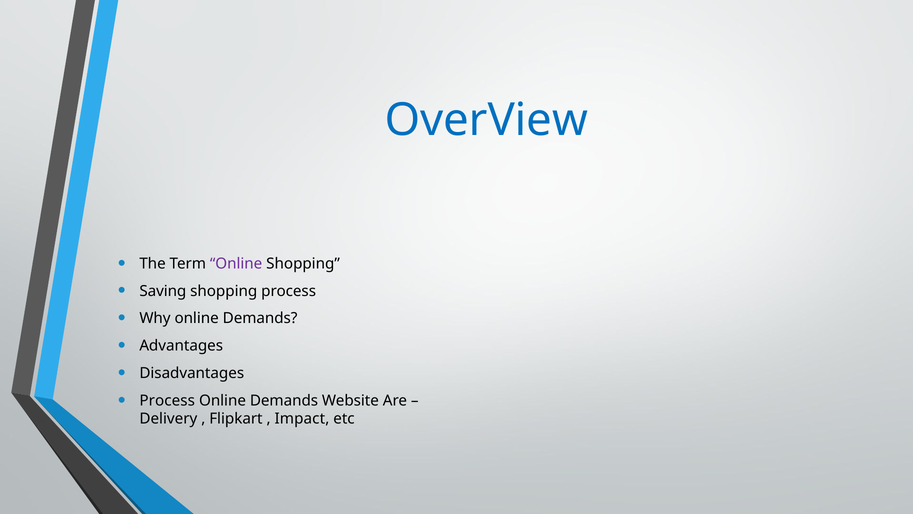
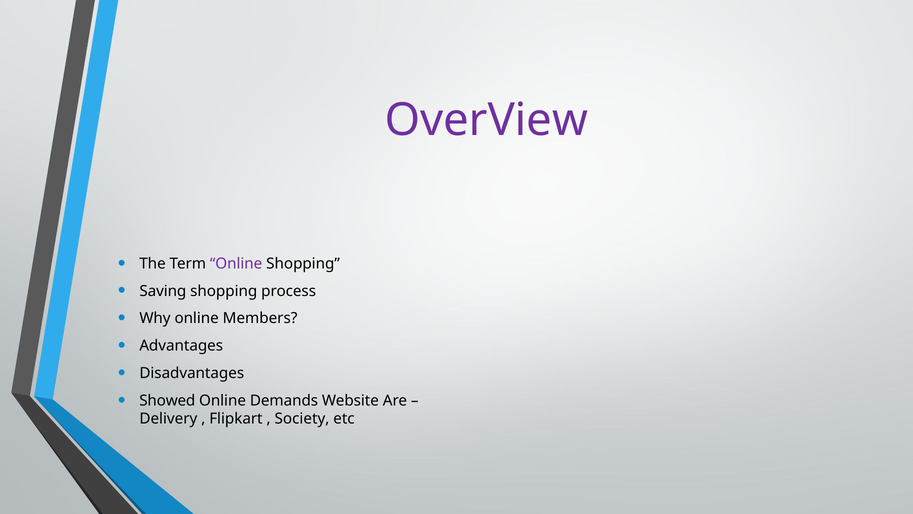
OverView colour: blue -> purple
Why online Demands: Demands -> Members
Process at (167, 400): Process -> Showed
Impact: Impact -> Society
